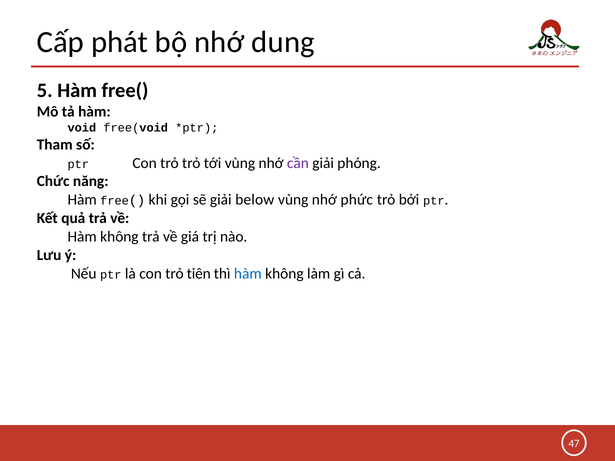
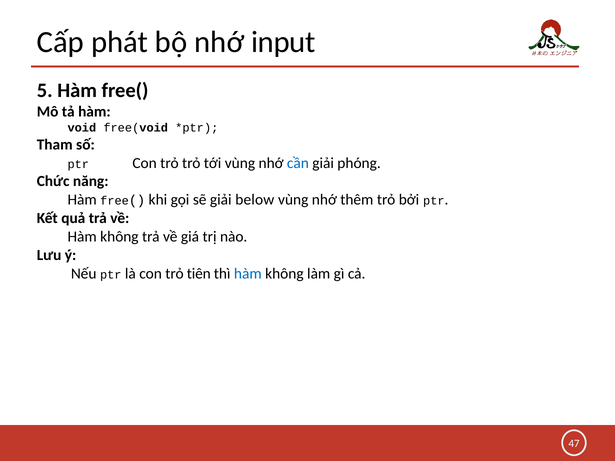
dung: dung -> input
cần colour: purple -> blue
phức: phức -> thêm
